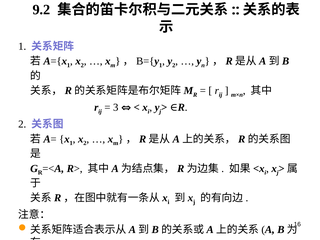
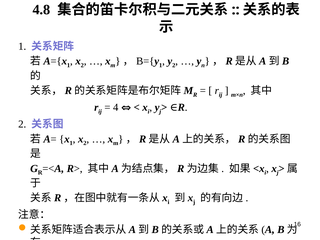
9.2: 9.2 -> 4.8
3: 3 -> 4
